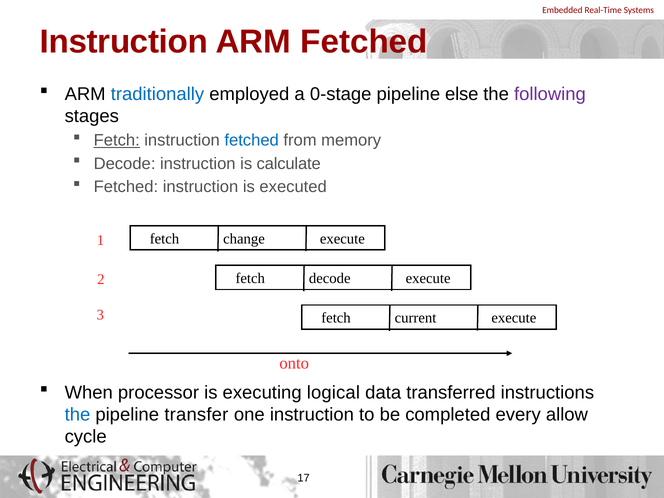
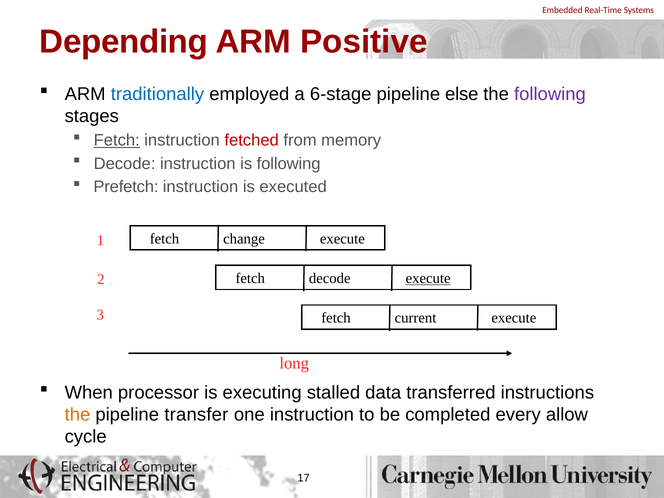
Instruction at (124, 42): Instruction -> Depending
ARM Fetched: Fetched -> Positive
0-stage: 0-stage -> 6-stage
fetched at (252, 140) colour: blue -> red
is calculate: calculate -> following
Fetched at (126, 187): Fetched -> Prefetch
execute at (428, 278) underline: none -> present
onto: onto -> long
logical: logical -> stalled
the at (77, 415) colour: blue -> orange
